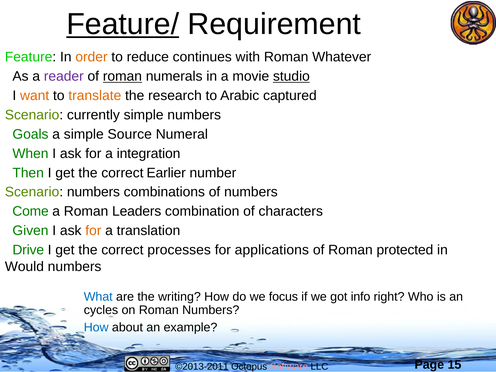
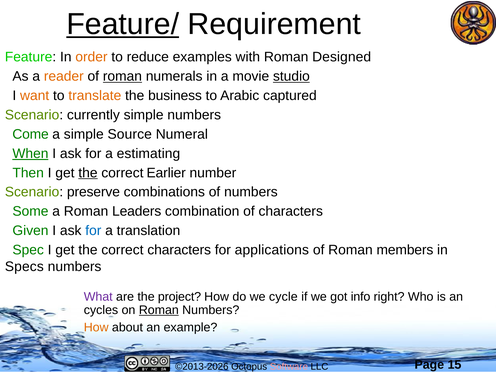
continues: continues -> examples
Whatever: Whatever -> Designed
reader colour: purple -> orange
research: research -> business
Goals: Goals -> Come
When underline: none -> present
integration: integration -> estimating
the at (88, 173) underline: none -> present
Scenario numbers: numbers -> preserve
Come: Come -> Some
for at (93, 231) colour: orange -> blue
Drive: Drive -> Spec
correct processes: processes -> characters
protected: protected -> members
Would: Would -> Specs
What colour: blue -> purple
writing: writing -> project
focus: focus -> cycle
Roman at (159, 310) underline: none -> present
How at (96, 328) colour: blue -> orange
©2013-2011: ©2013-2011 -> ©2013-2026
